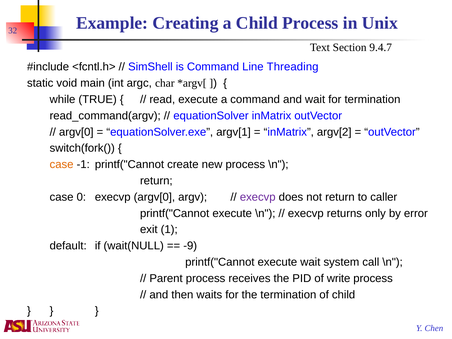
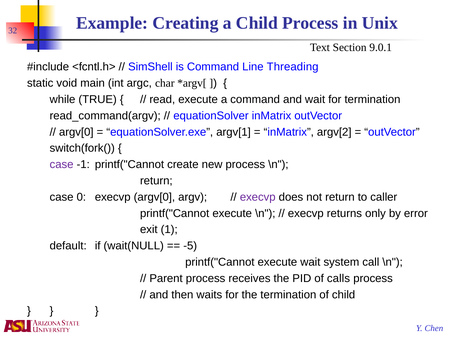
9.4.7: 9.4.7 -> 9.0.1
case at (62, 165) colour: orange -> purple
-9: -9 -> -5
write: write -> calls
